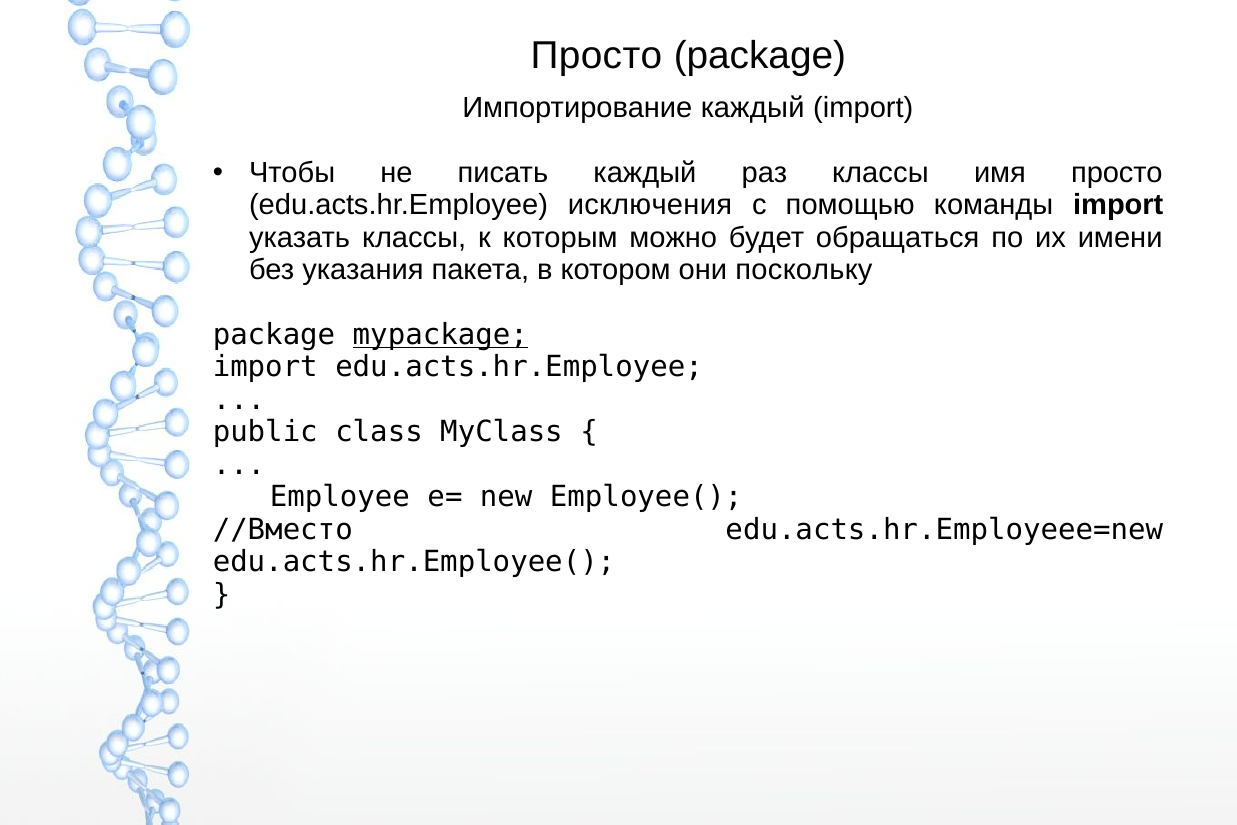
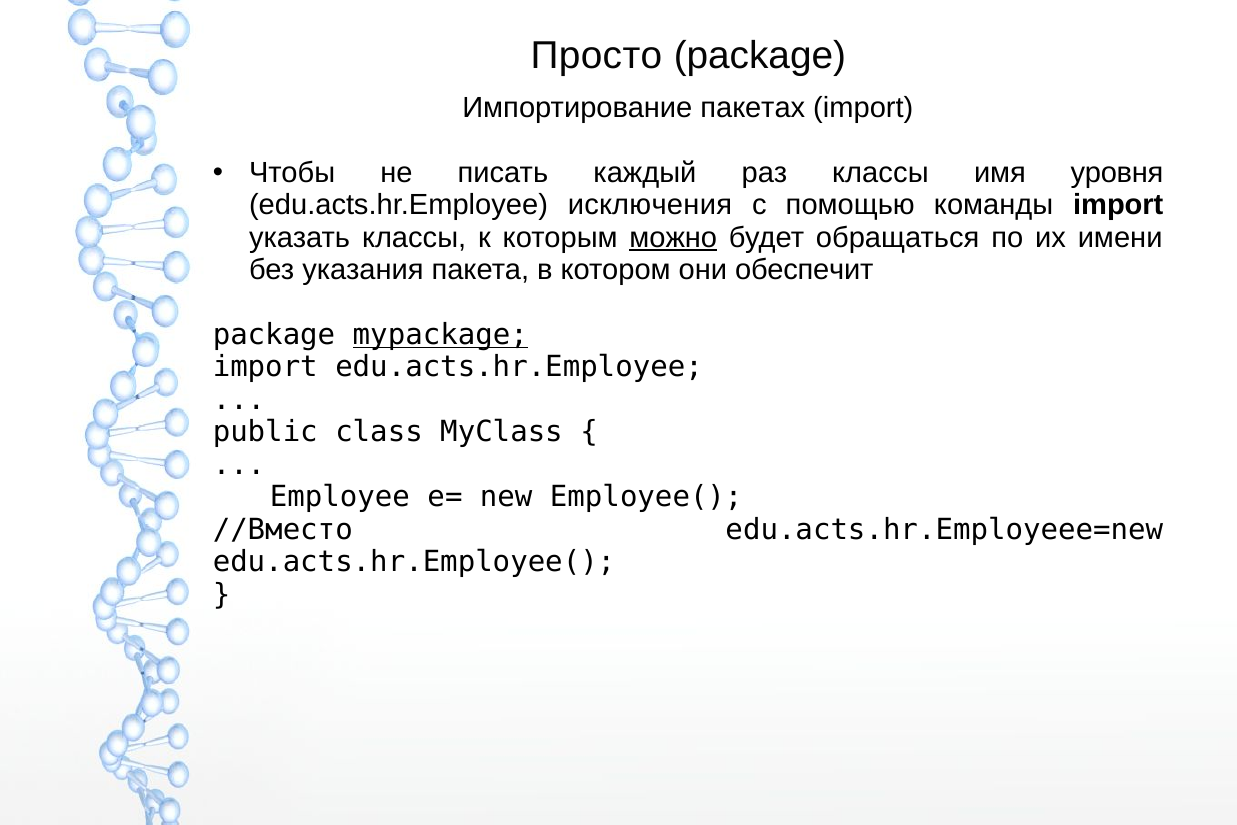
Импортирование каждый: каждый -> пакетах
имя просто: просто -> уровня
можно underline: none -> present
поскольку: поскольку -> обеспечит
